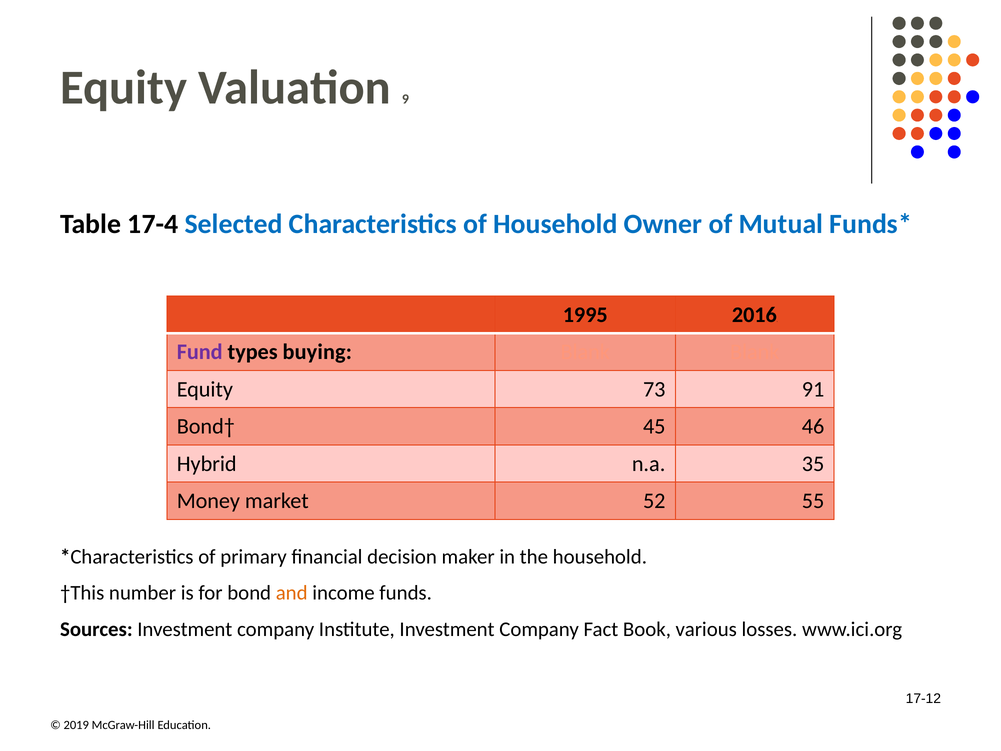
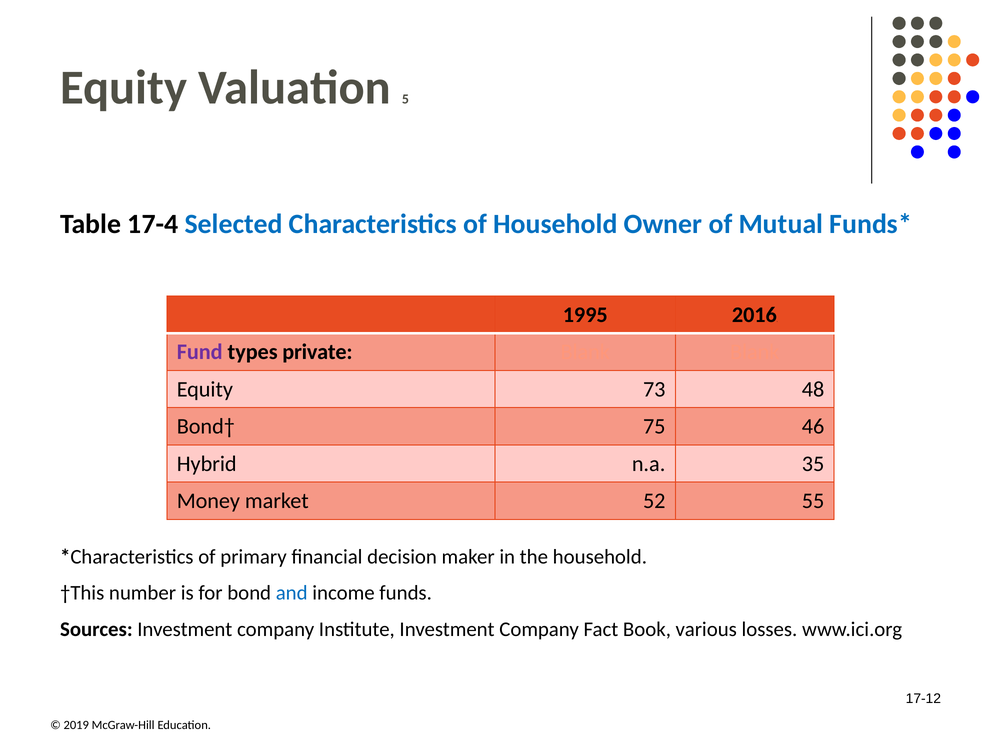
9: 9 -> 5
buying: buying -> private
91: 91 -> 48
45: 45 -> 75
and colour: orange -> blue
